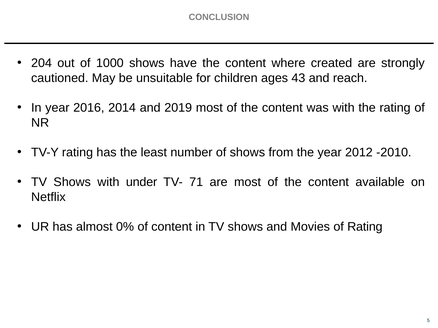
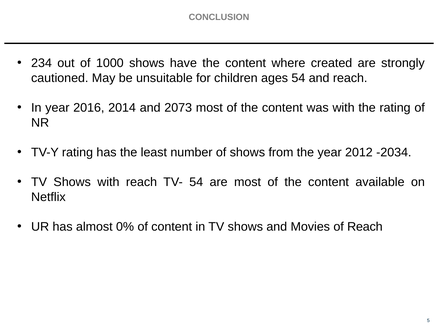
204: 204 -> 234
ages 43: 43 -> 54
2019: 2019 -> 2073
-2010: -2010 -> -2034
with under: under -> reach
TV- 71: 71 -> 54
of Rating: Rating -> Reach
